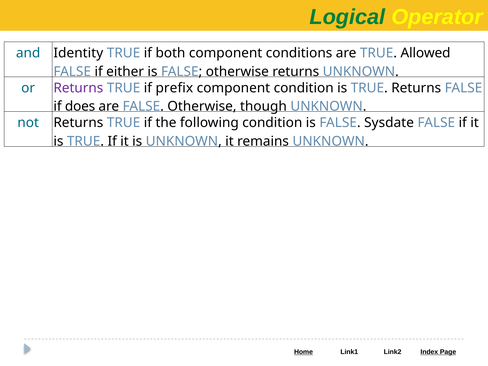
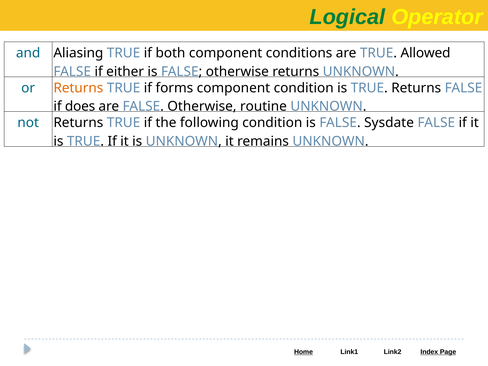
Identity: Identity -> Aliasing
Returns at (78, 88) colour: purple -> orange
prefix: prefix -> forms
though: though -> routine
